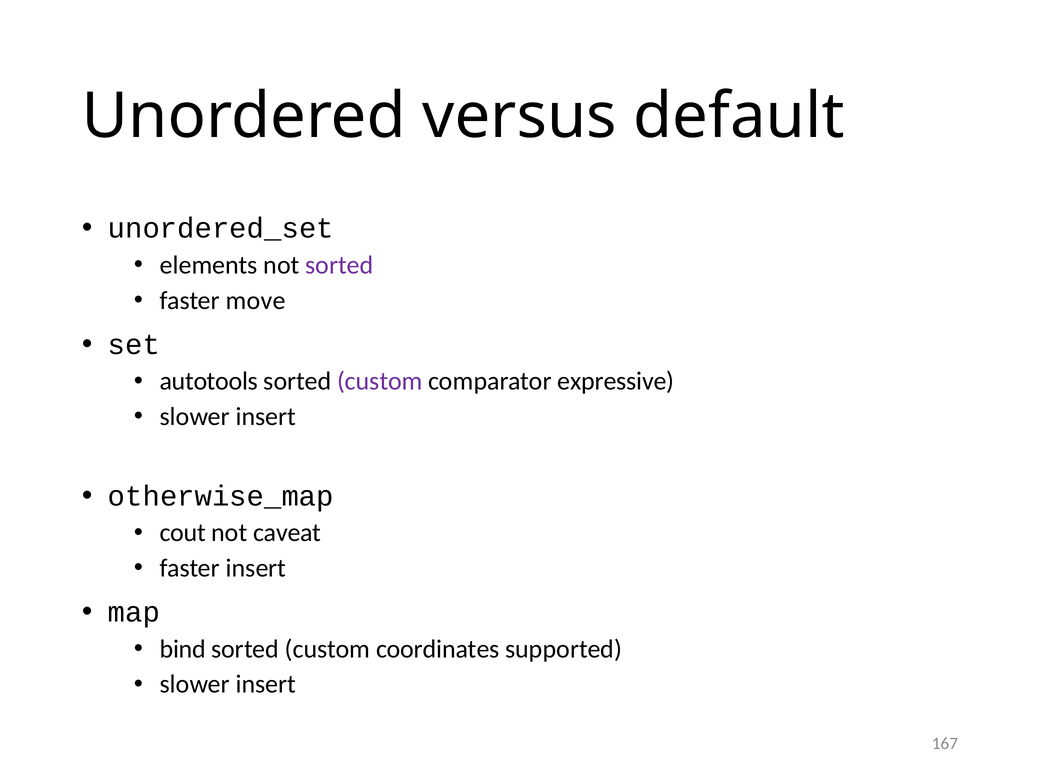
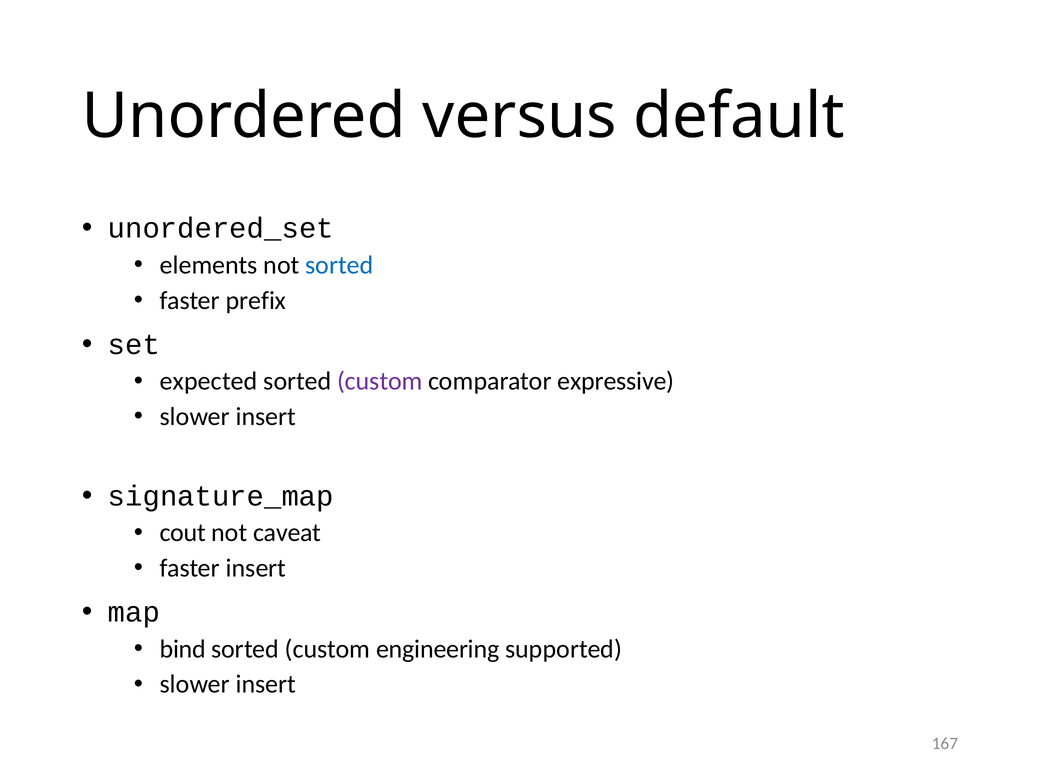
sorted at (339, 265) colour: purple -> blue
move: move -> prefix
autotools: autotools -> expected
otherwise_map: otherwise_map -> signature_map
coordinates: coordinates -> engineering
